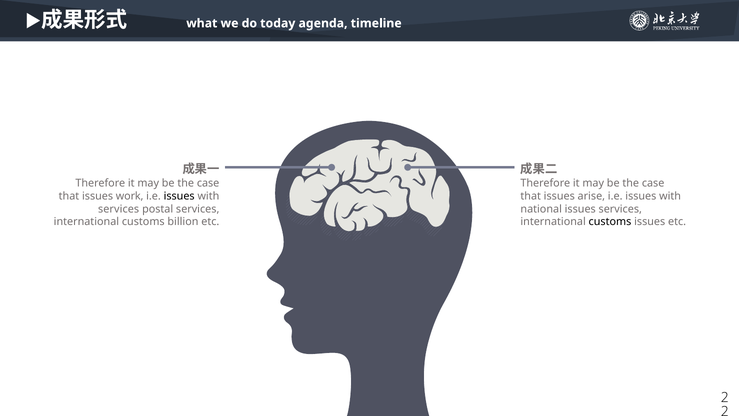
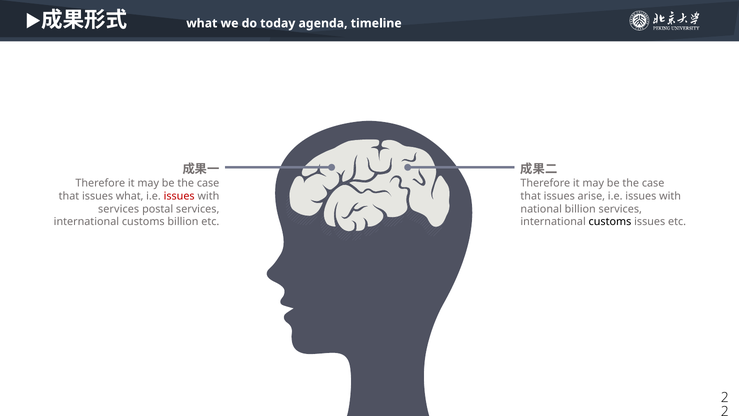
issues work: work -> what
issues at (179, 196) colour: black -> red
national issues: issues -> billion
